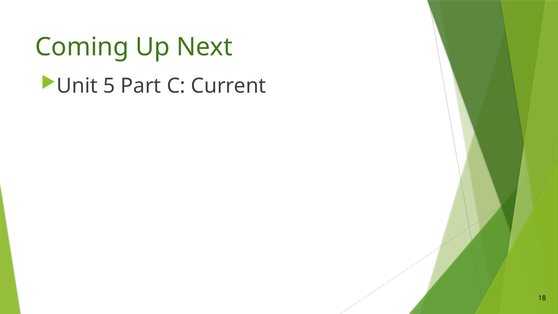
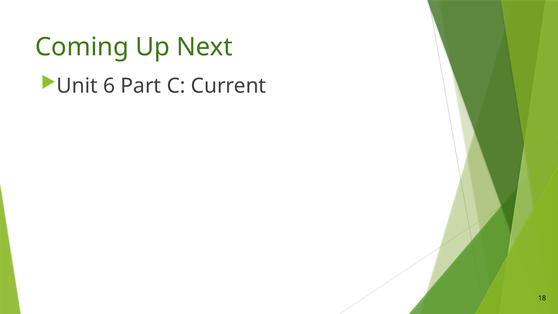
5: 5 -> 6
